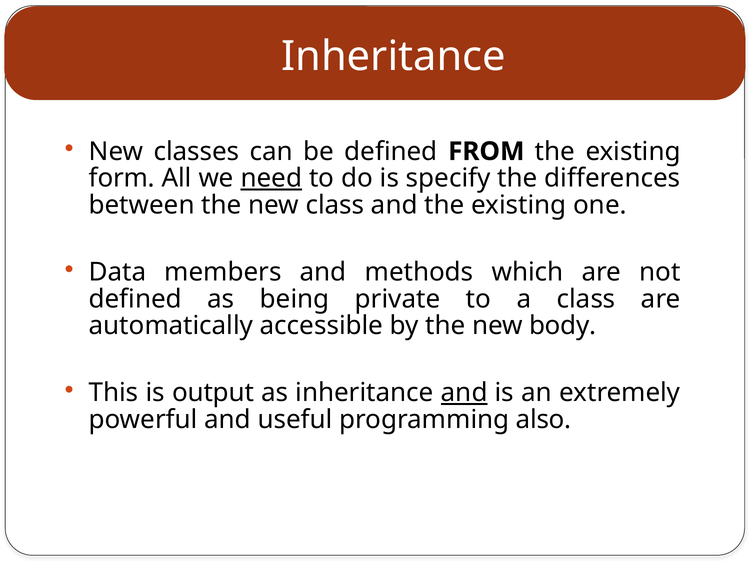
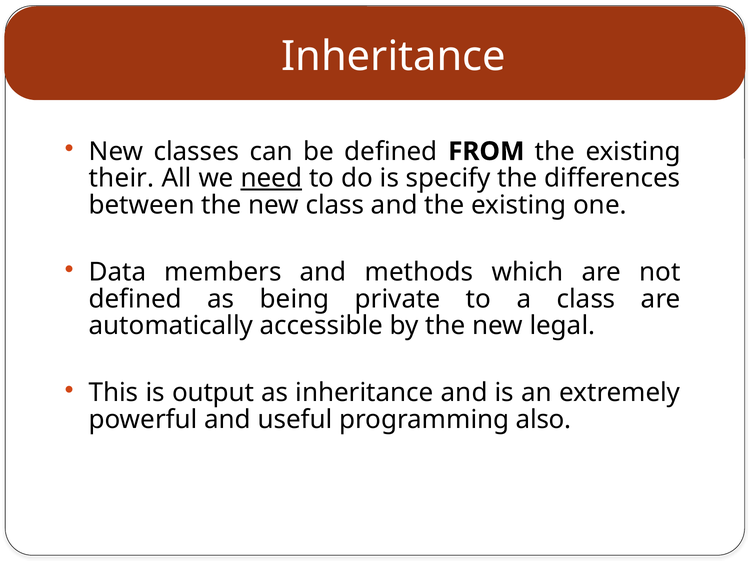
form: form -> their
body: body -> legal
and at (464, 392) underline: present -> none
